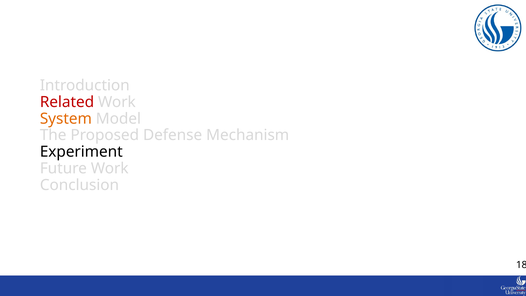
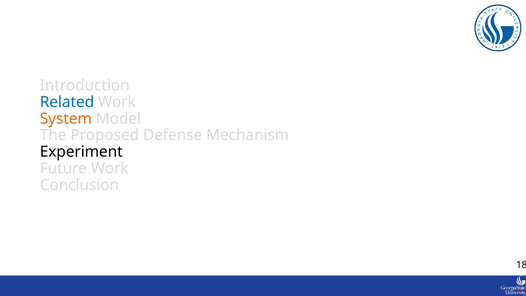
Related colour: red -> blue
